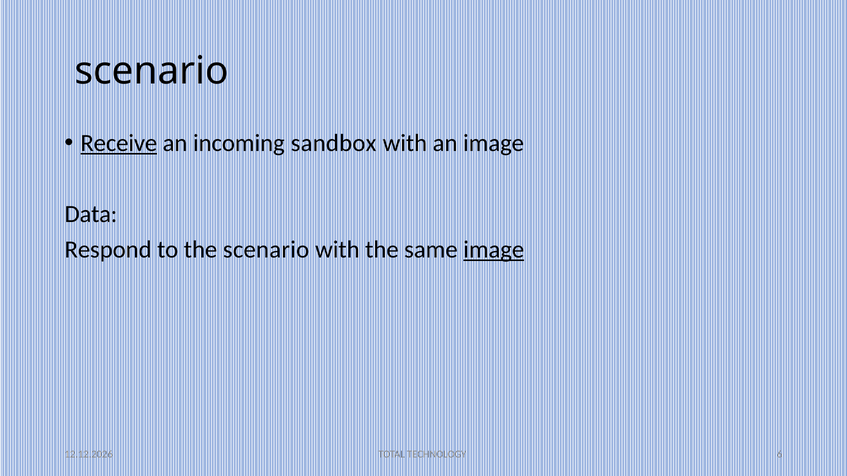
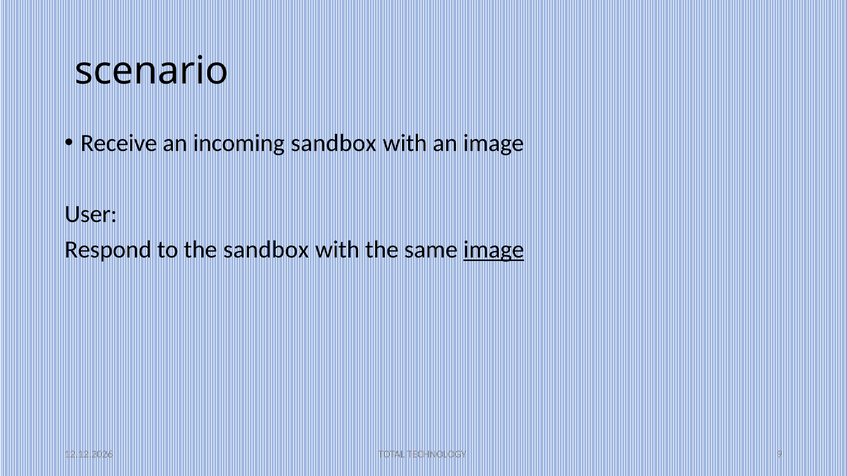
Receive underline: present -> none
Data: Data -> User
the scenario: scenario -> sandbox
6: 6 -> 9
